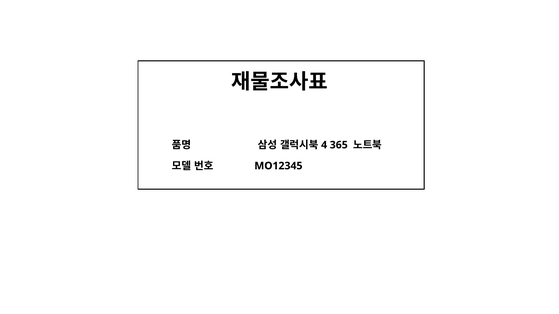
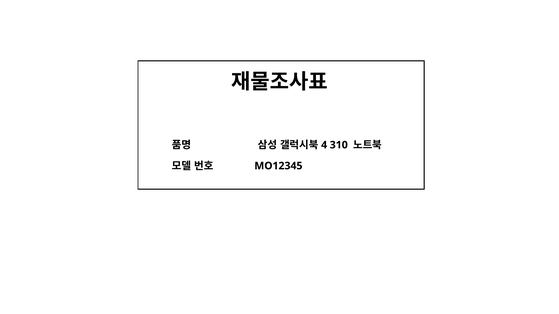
365: 365 -> 310
